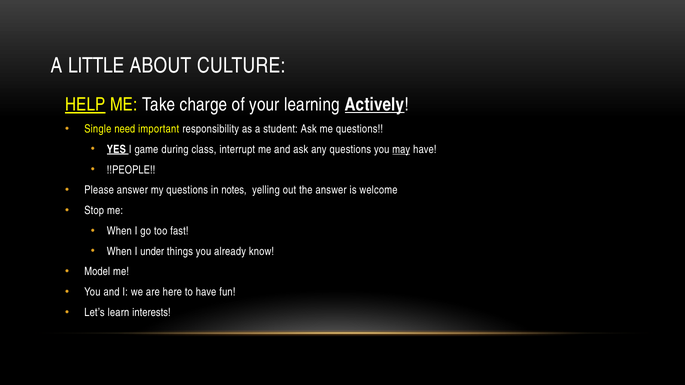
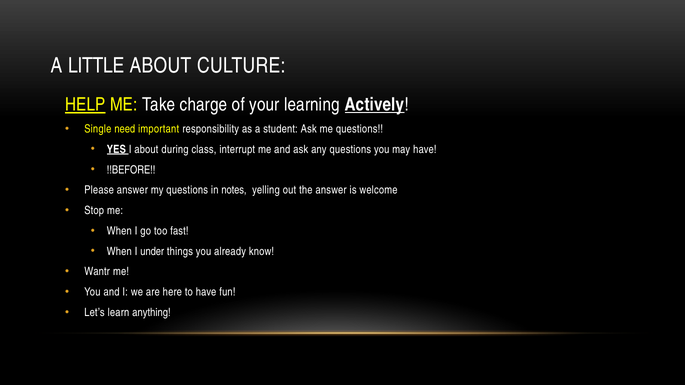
I game: game -> about
may underline: present -> none
!!PEOPLE: !!PEOPLE -> !!BEFORE
Model: Model -> Wantr
interests: interests -> anything
